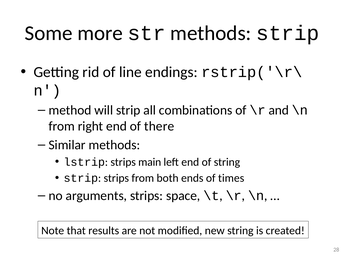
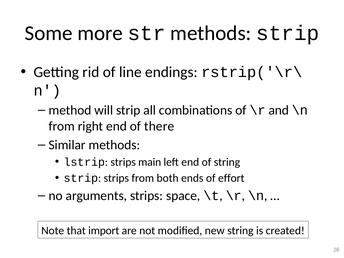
times: times -> effort
results: results -> import
